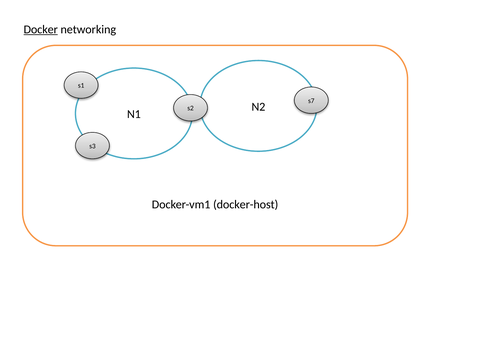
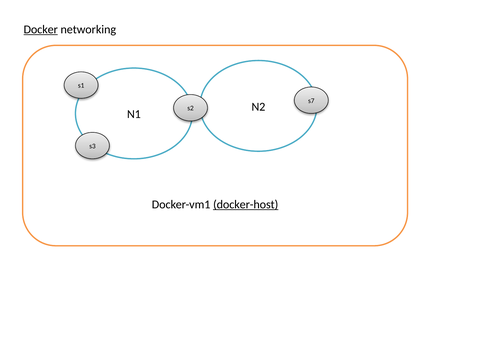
docker-host underline: none -> present
